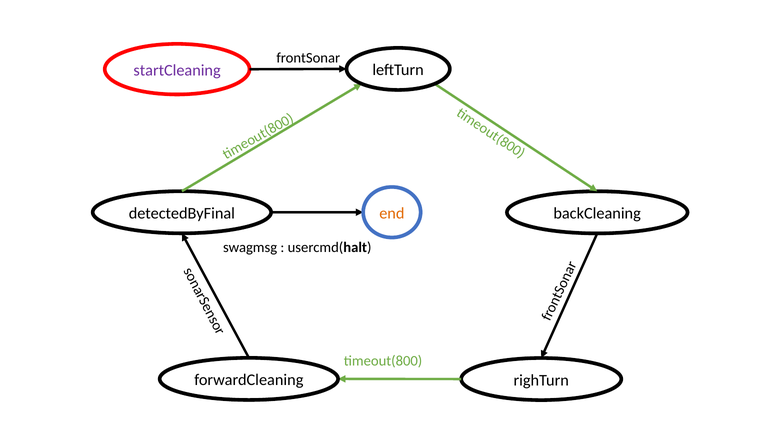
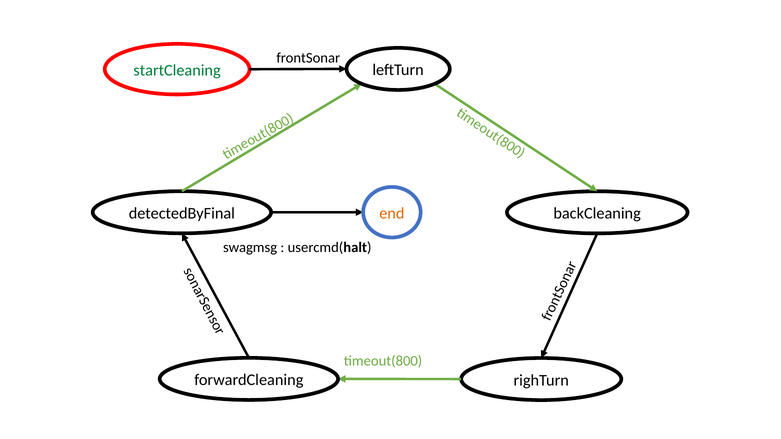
startCleaning colour: purple -> green
